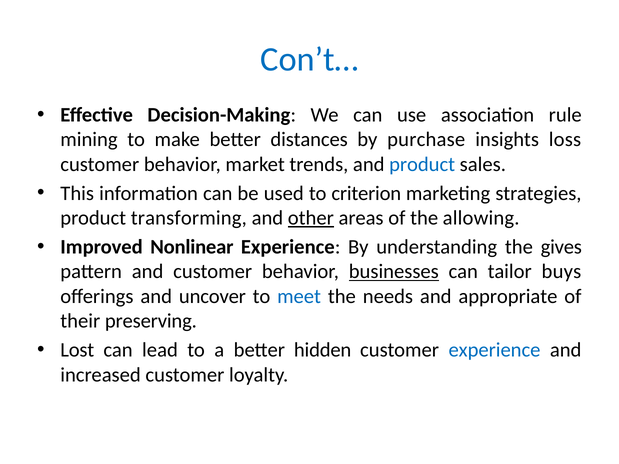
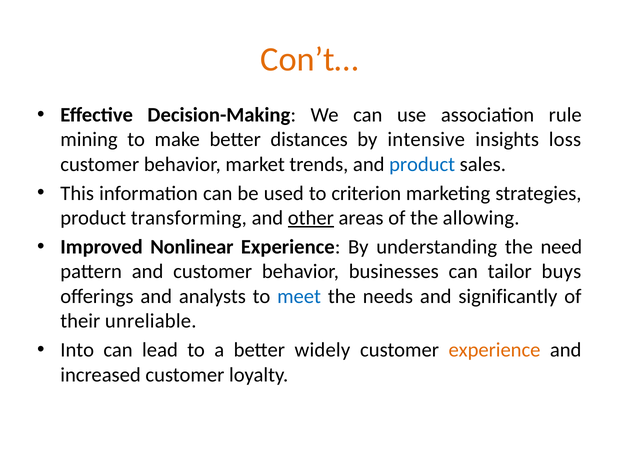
Con’t… colour: blue -> orange
purchase: purchase -> intensive
gives: gives -> need
businesses underline: present -> none
uncover: uncover -> analysts
appropriate: appropriate -> significantly
preserving: preserving -> unreliable
Lost: Lost -> Into
hidden: hidden -> widely
experience at (494, 350) colour: blue -> orange
